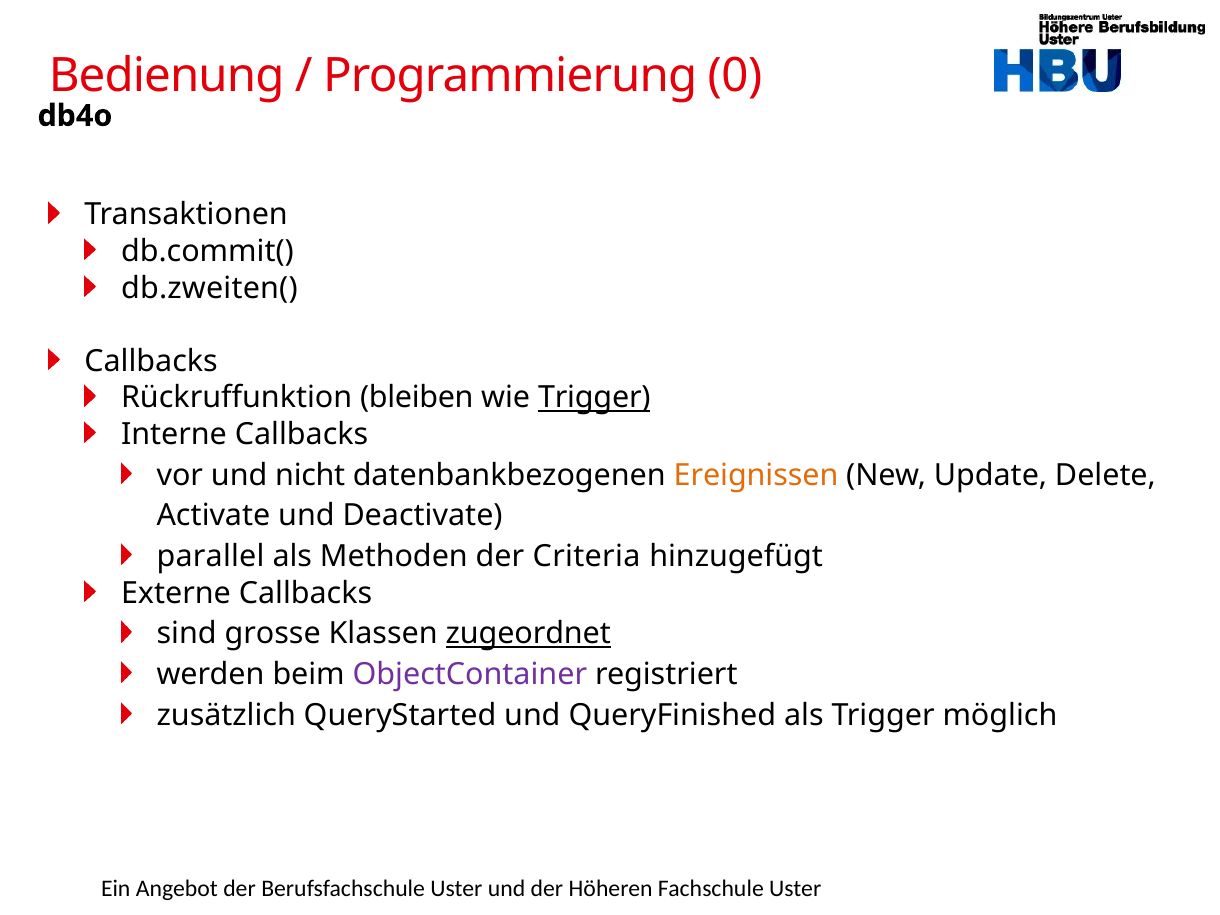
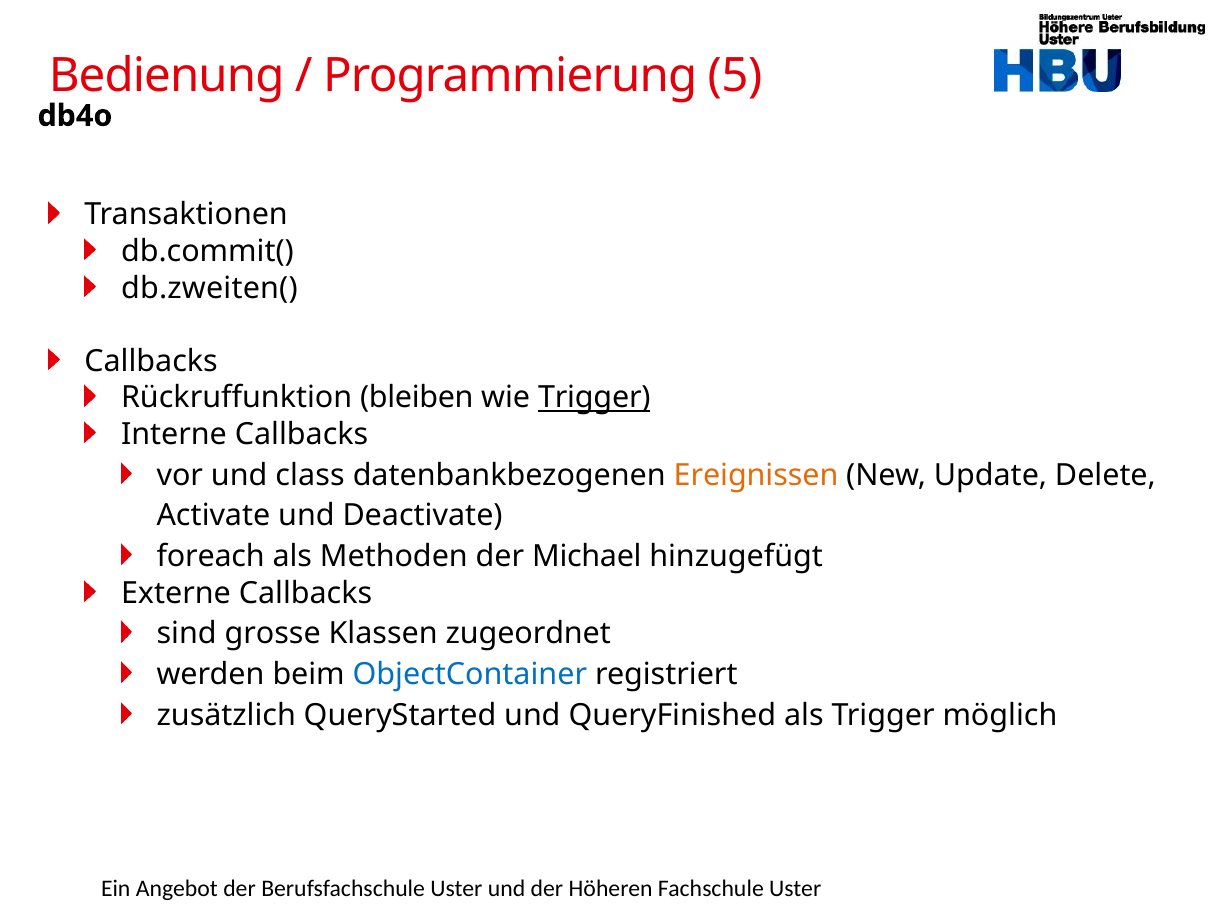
0: 0 -> 5
nicht: nicht -> class
parallel: parallel -> foreach
Criteria: Criteria -> Michael
zugeordnet underline: present -> none
ObjectContainer colour: purple -> blue
